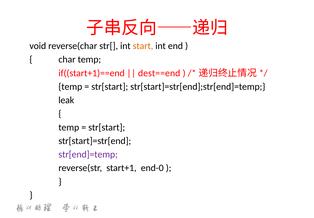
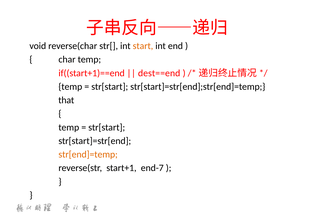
leak: leak -> that
str[end]=temp colour: purple -> orange
end-0: end-0 -> end-7
